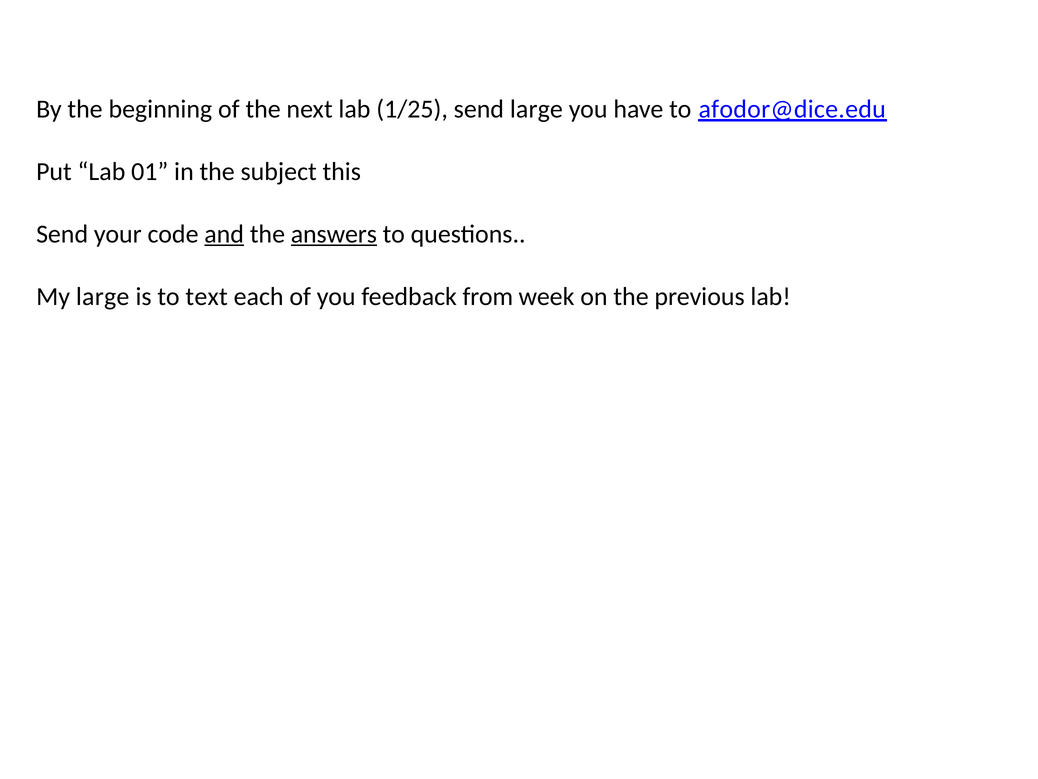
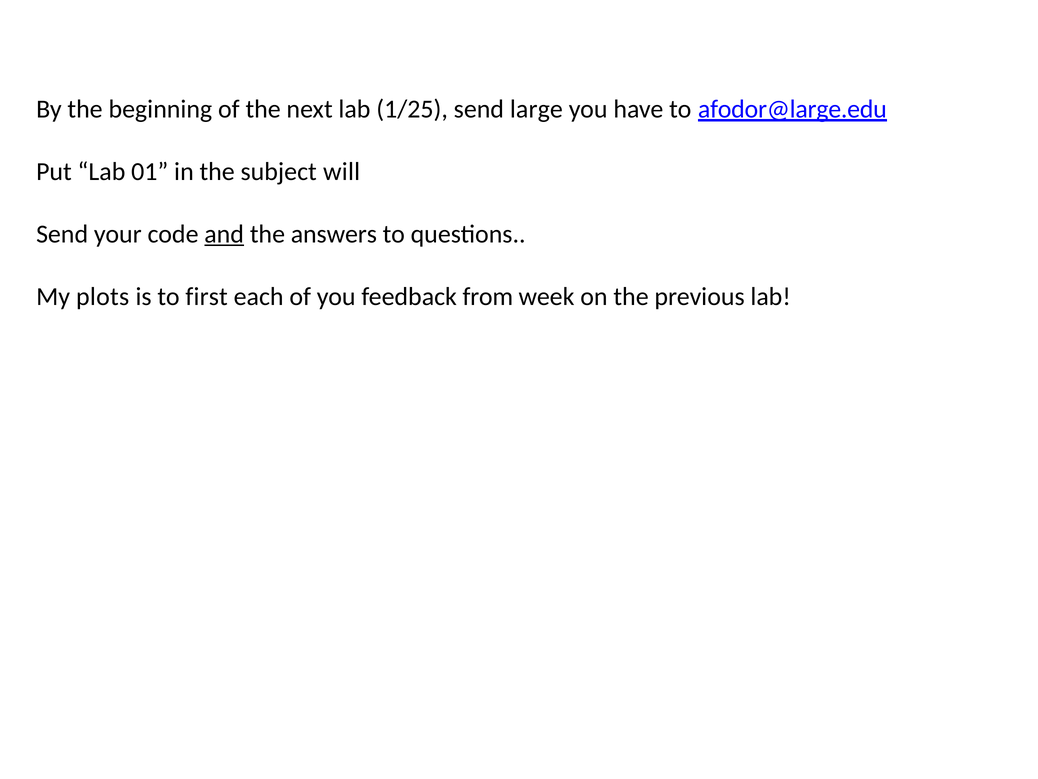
afodor@dice.edu: afodor@dice.edu -> afodor@large.edu
this: this -> will
answers underline: present -> none
My large: large -> plots
text: text -> first
